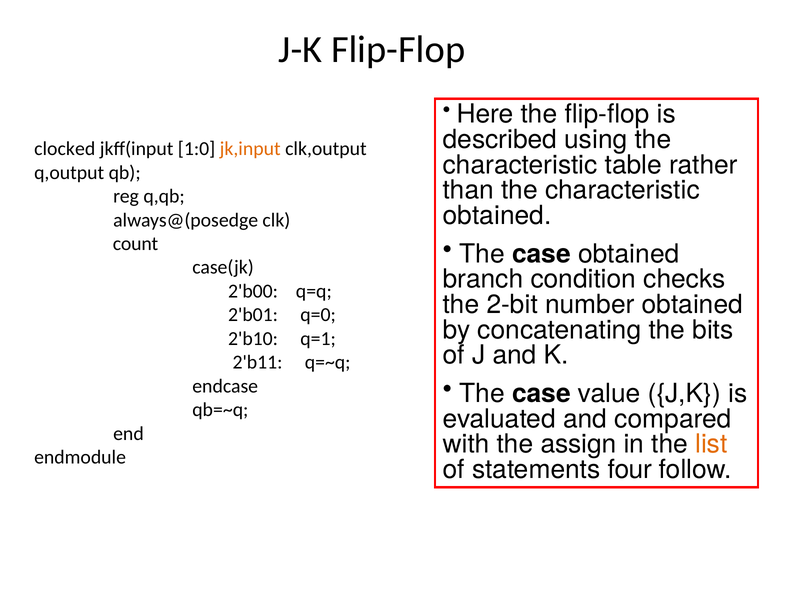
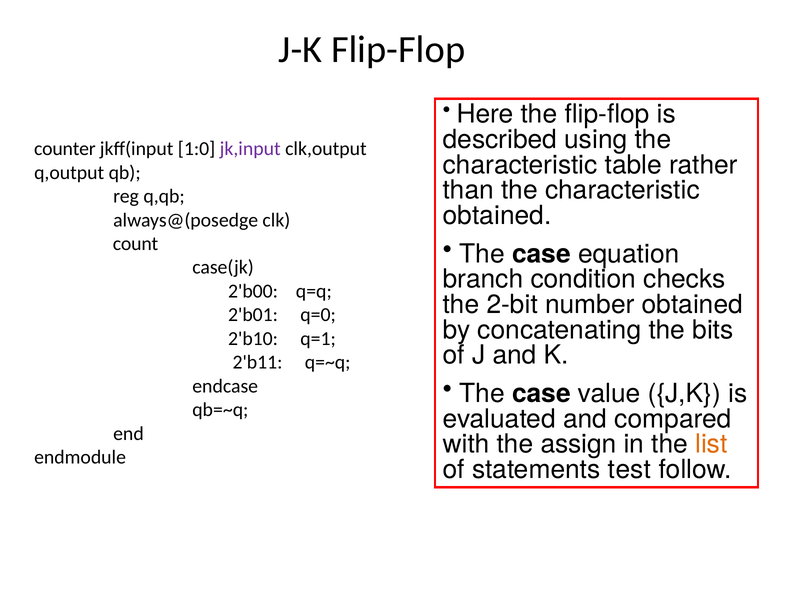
clocked: clocked -> counter
jk,input colour: orange -> purple
case obtained: obtained -> equation
four: four -> test
